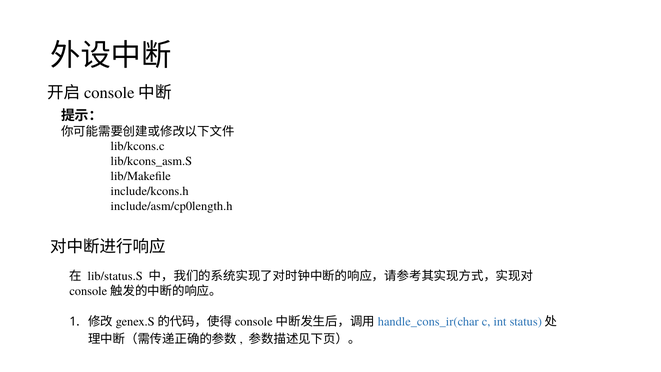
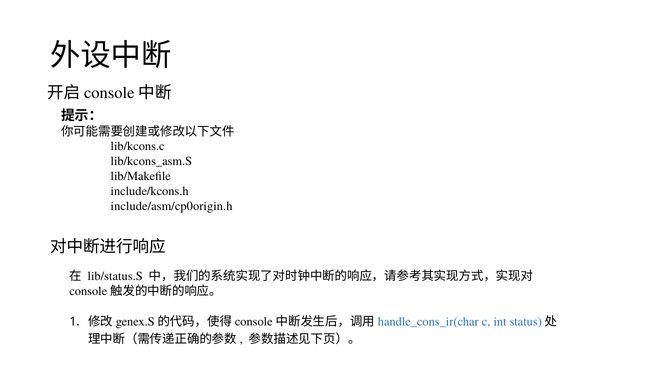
include/asm/cp0length.h: include/asm/cp0length.h -> include/asm/cp0origin.h
